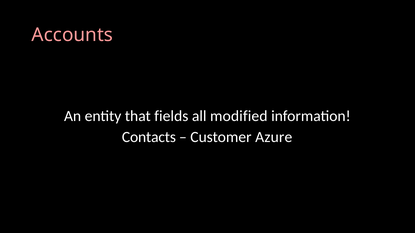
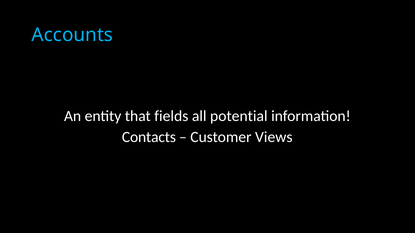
Accounts colour: pink -> light blue
modified: modified -> potential
Azure: Azure -> Views
